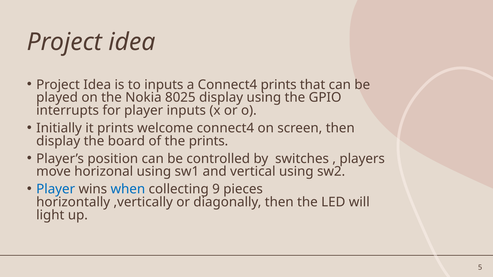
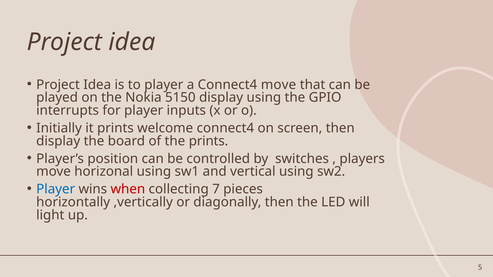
to inputs: inputs -> player
Connect4 prints: prints -> move
8025: 8025 -> 5150
when colour: blue -> red
9: 9 -> 7
